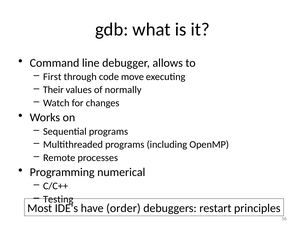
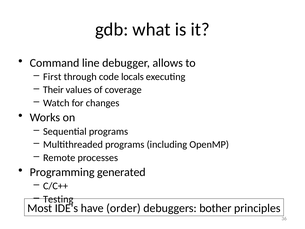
move: move -> locals
normally: normally -> coverage
numerical: numerical -> generated
restart: restart -> bother
